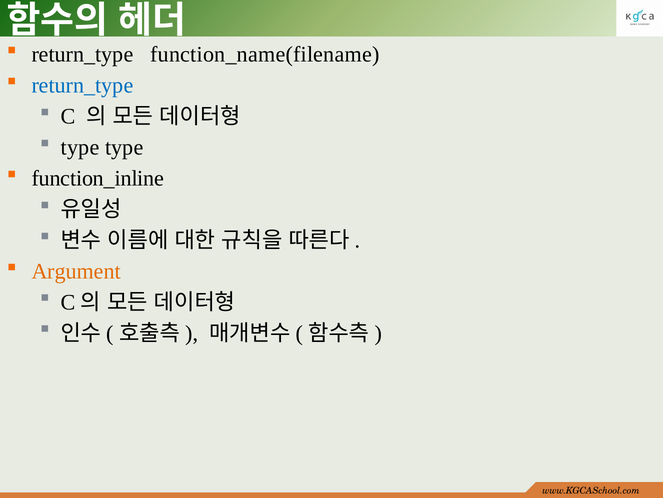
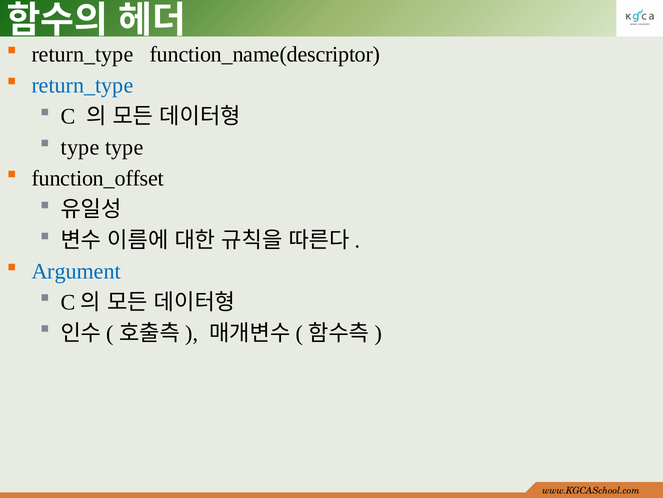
function_name(filename: function_name(filename -> function_name(descriptor
function_inline: function_inline -> function_offset
Argument colour: orange -> blue
